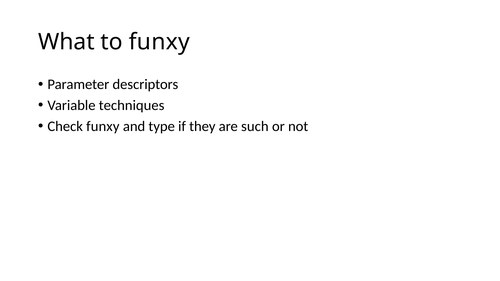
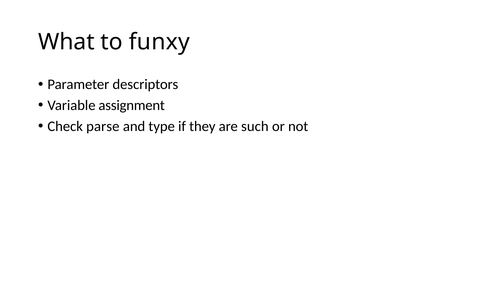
techniques: techniques -> assignment
Check funxy: funxy -> parse
